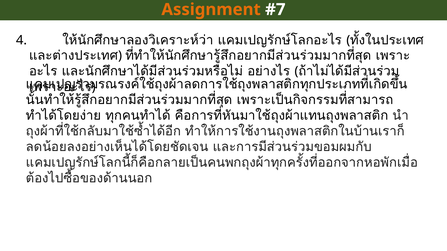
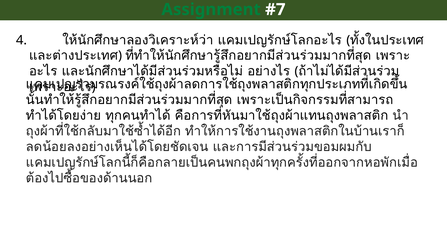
Assignment colour: orange -> green
